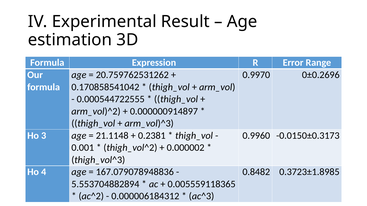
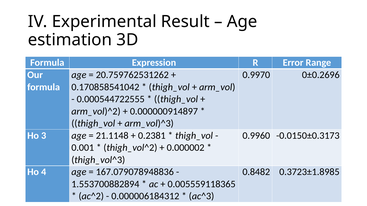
5.553704882894: 5.553704882894 -> 1.553700882894
